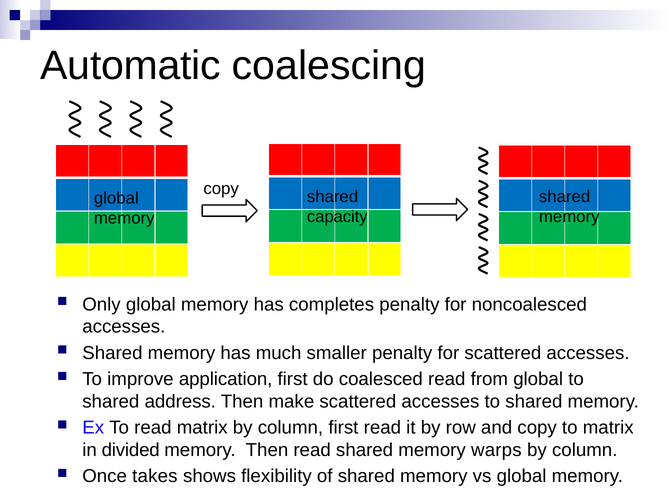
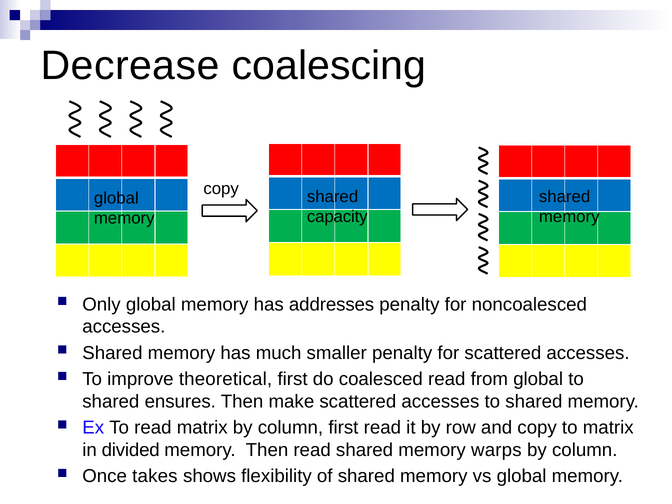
Automatic: Automatic -> Decrease
completes: completes -> addresses
application: application -> theoretical
address: address -> ensures
